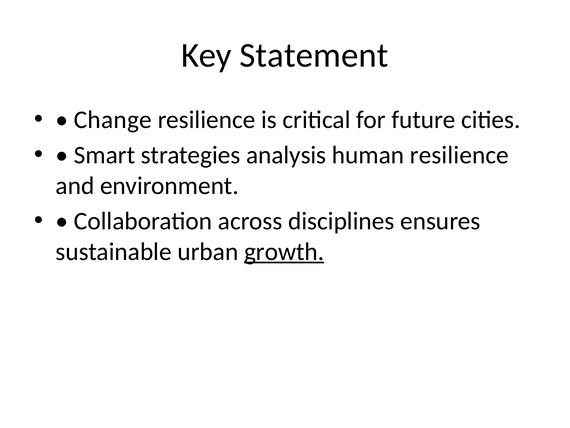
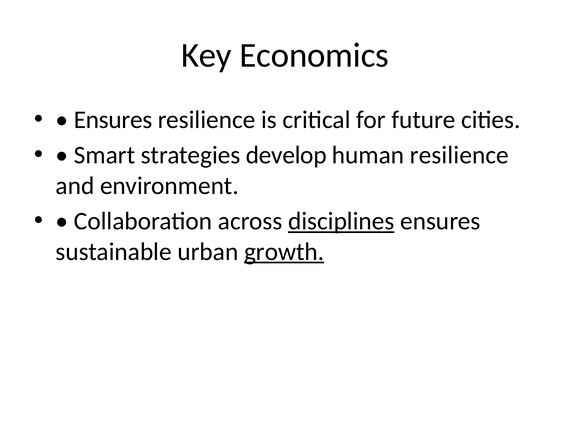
Statement: Statement -> Economics
Change at (113, 120): Change -> Ensures
analysis: analysis -> develop
disciplines underline: none -> present
